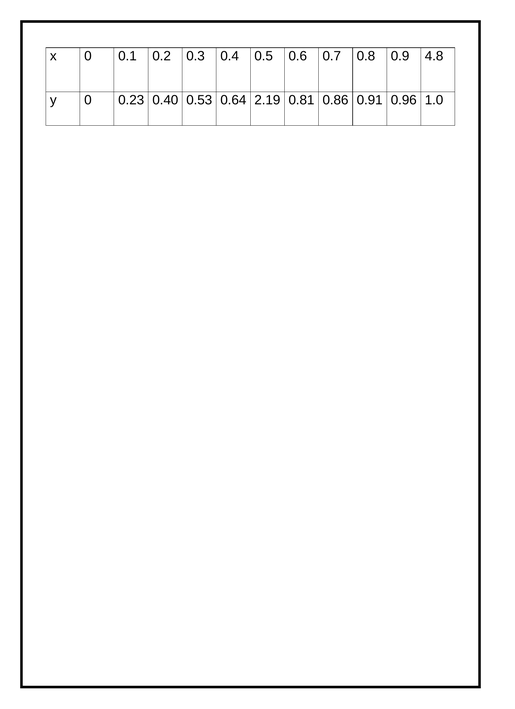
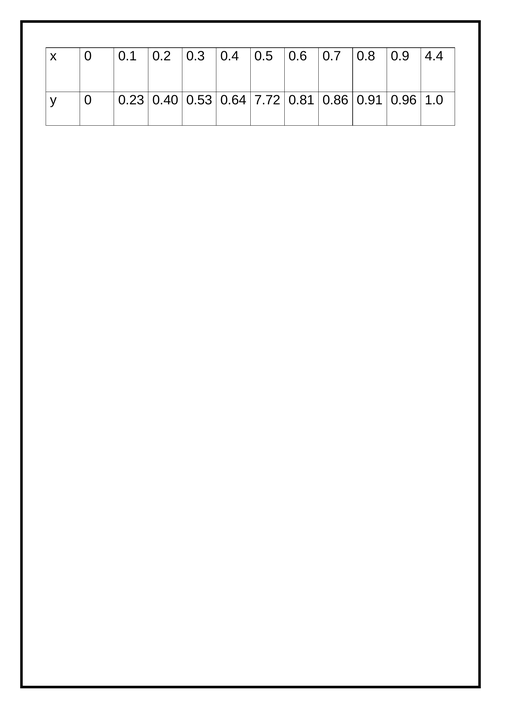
4.8: 4.8 -> 4.4
2.19: 2.19 -> 7.72
